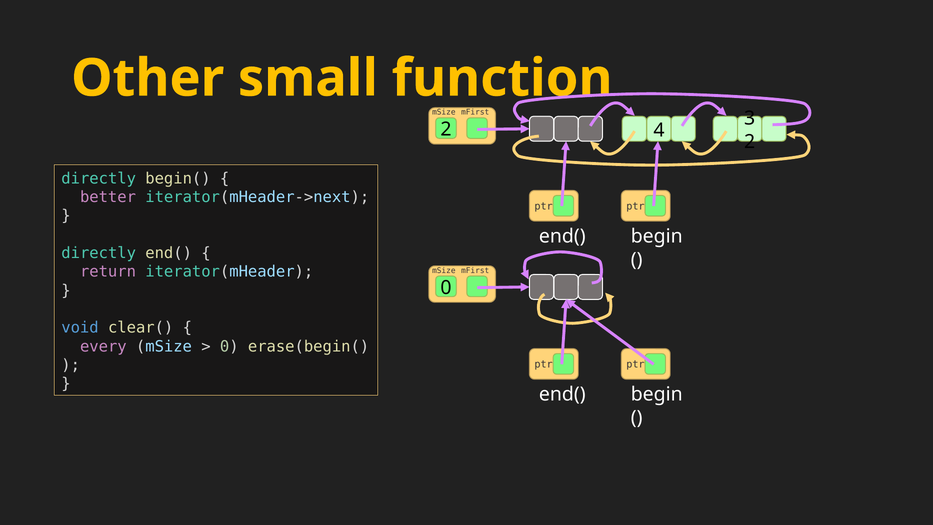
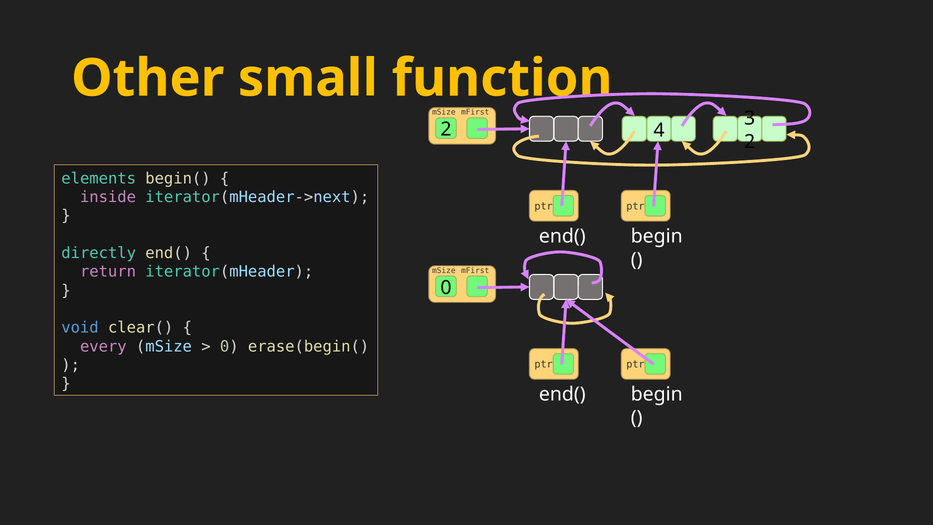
directly at (99, 178): directly -> elements
better: better -> inside
